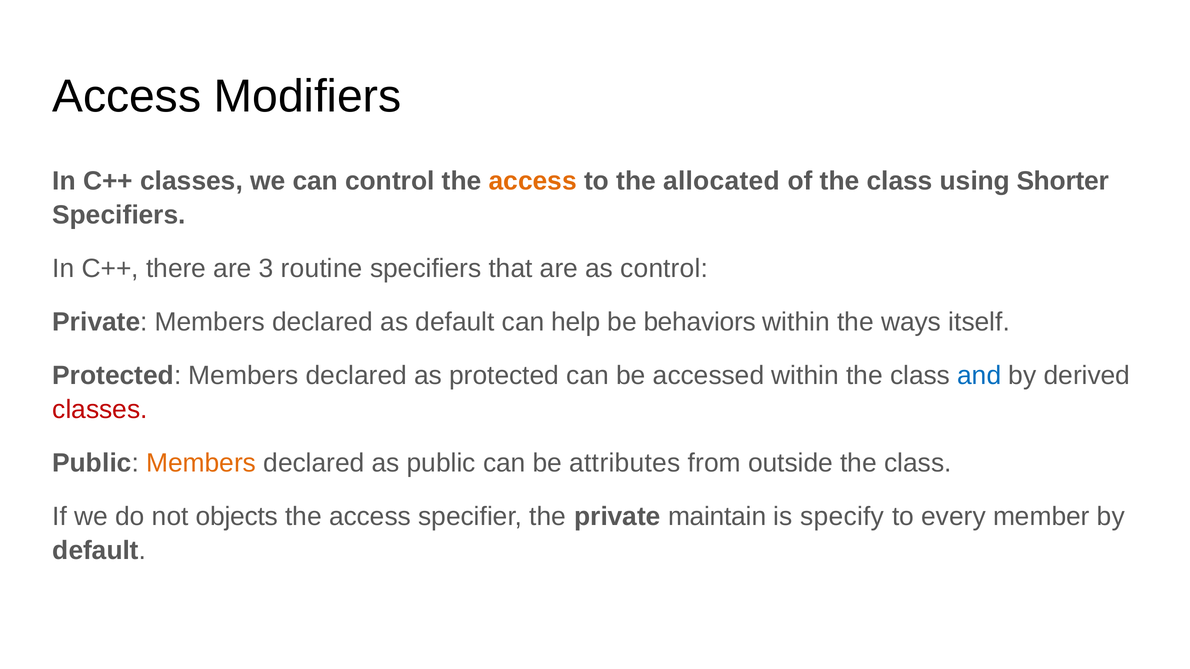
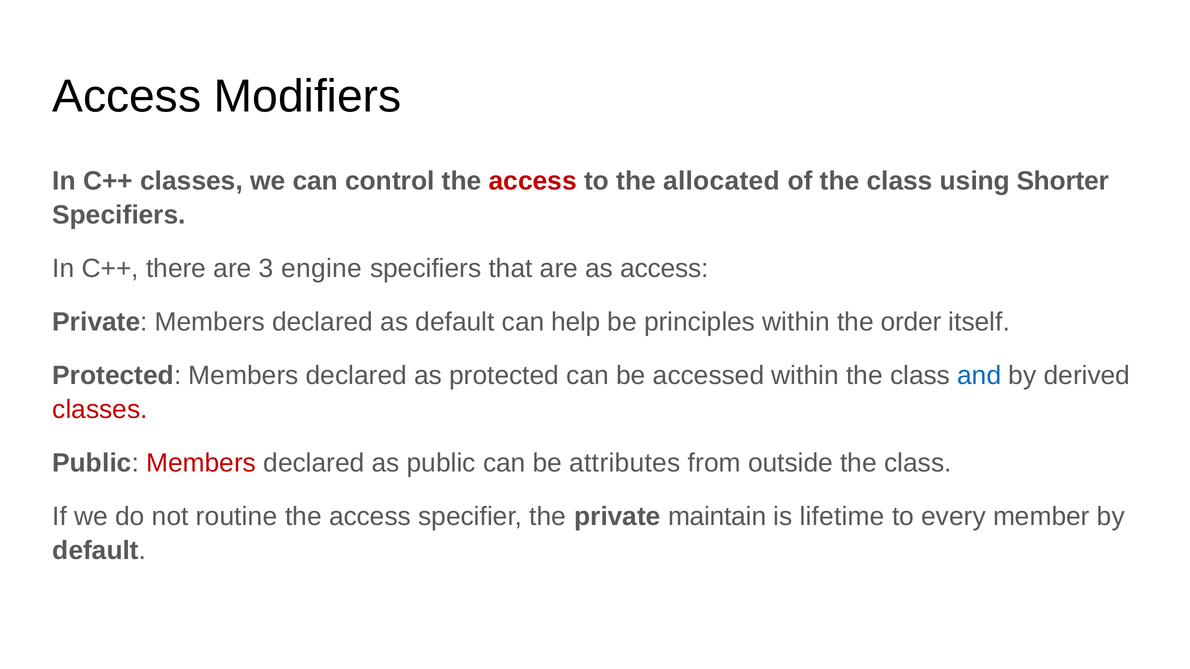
access at (533, 181) colour: orange -> red
routine: routine -> engine
as control: control -> access
behaviors: behaviors -> principles
ways: ways -> order
Members at (201, 463) colour: orange -> red
objects: objects -> routine
specify: specify -> lifetime
